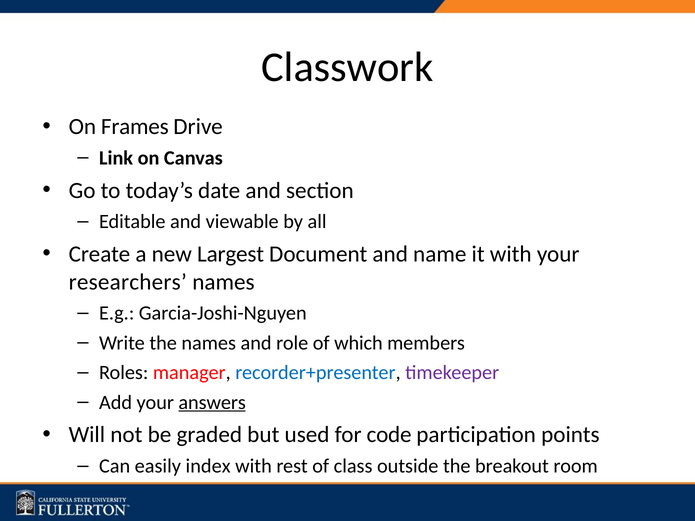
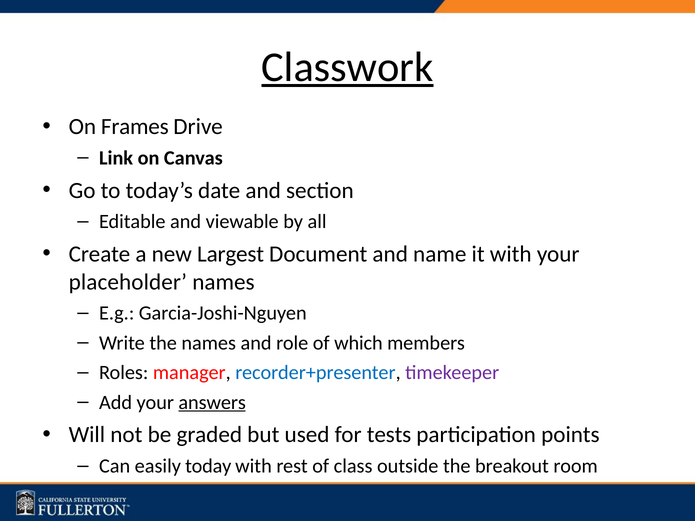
Classwork underline: none -> present
researchers: researchers -> placeholder
code: code -> tests
index: index -> today
